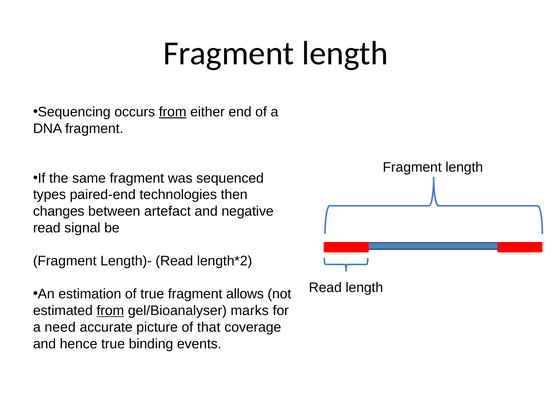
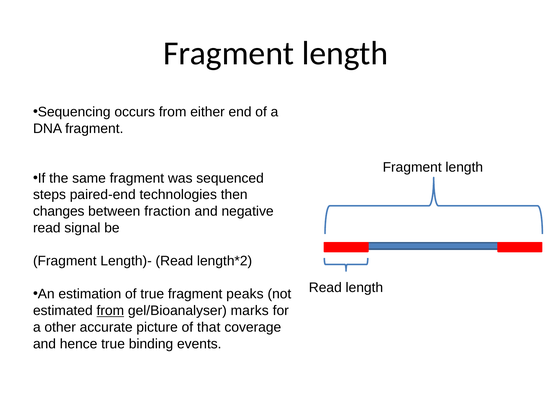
from at (173, 112) underline: present -> none
types: types -> steps
artefact: artefact -> fraction
allows: allows -> peaks
need: need -> other
